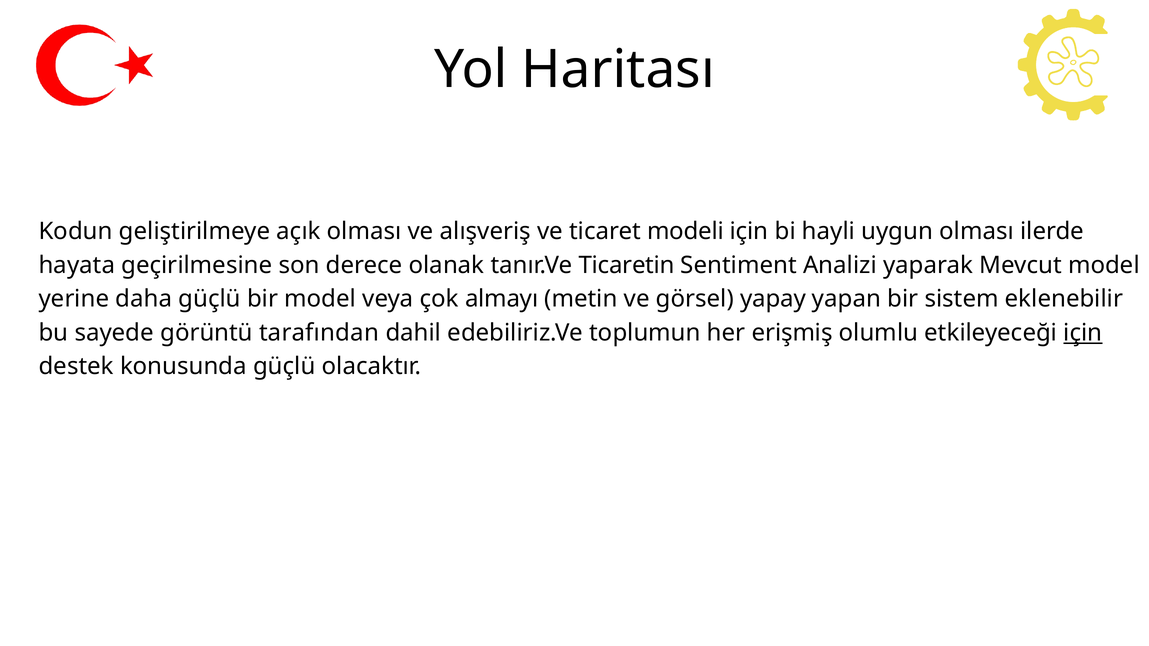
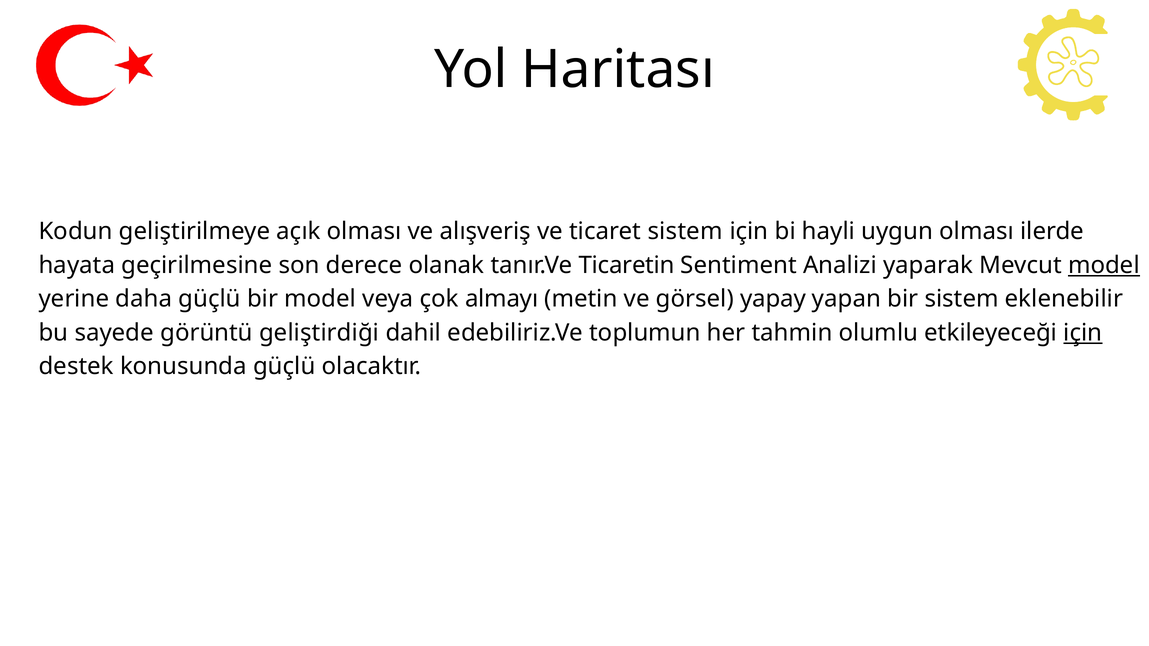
ticaret modeli: modeli -> sistem
model at (1104, 265) underline: none -> present
tarafından: tarafından -> geliştirdiği
erişmiş: erişmiş -> tahmin
